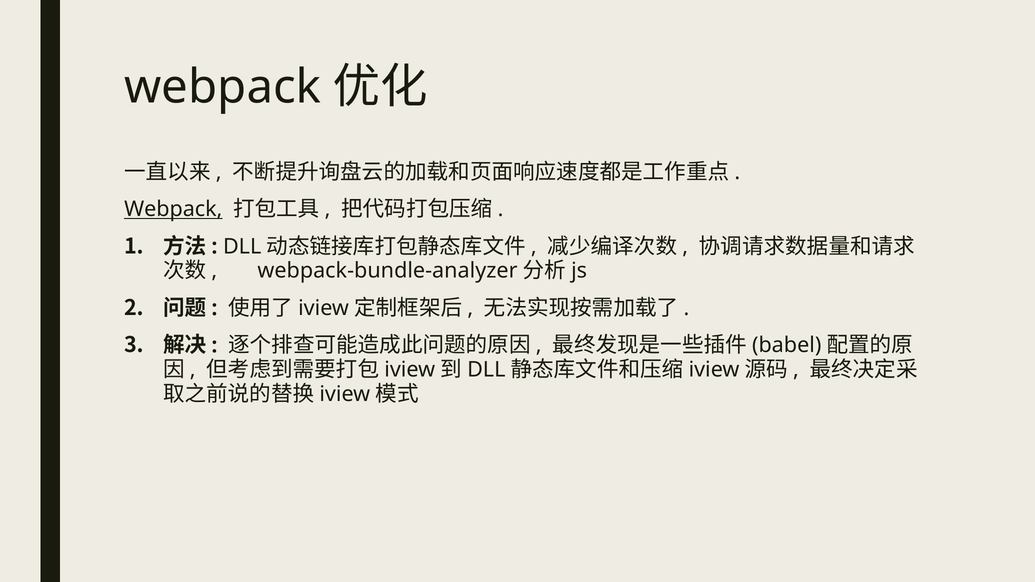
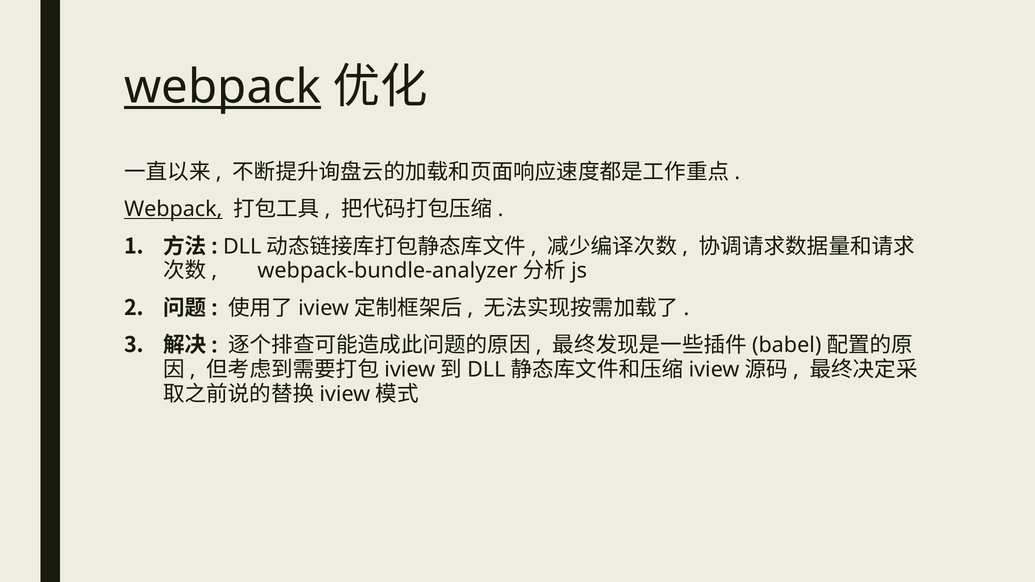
webpack at (223, 87) underline: none -> present
